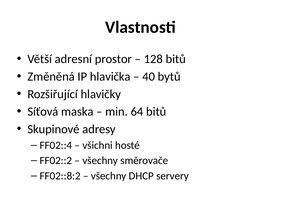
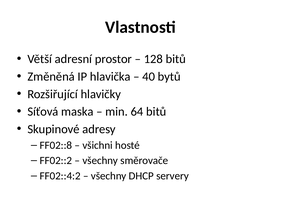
FF02::4: FF02::4 -> FF02::8
FF02::8:2: FF02::8:2 -> FF02::4:2
